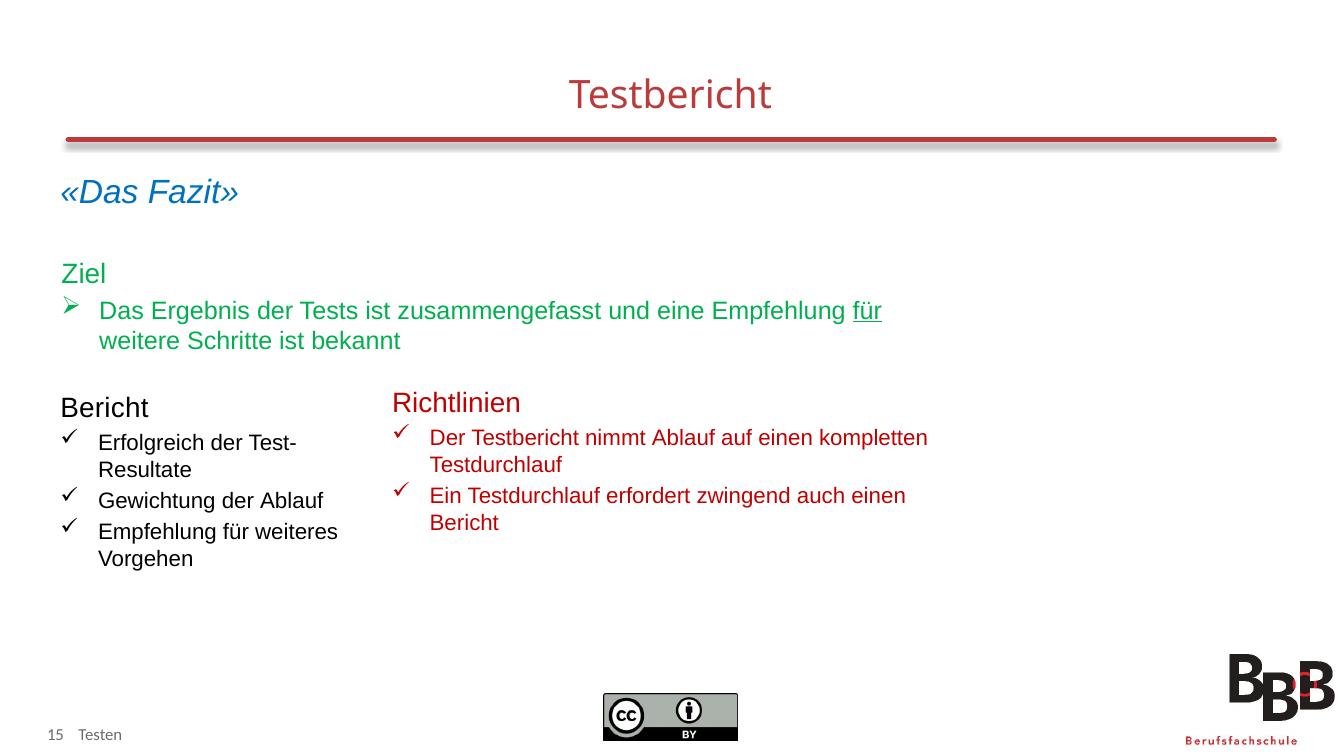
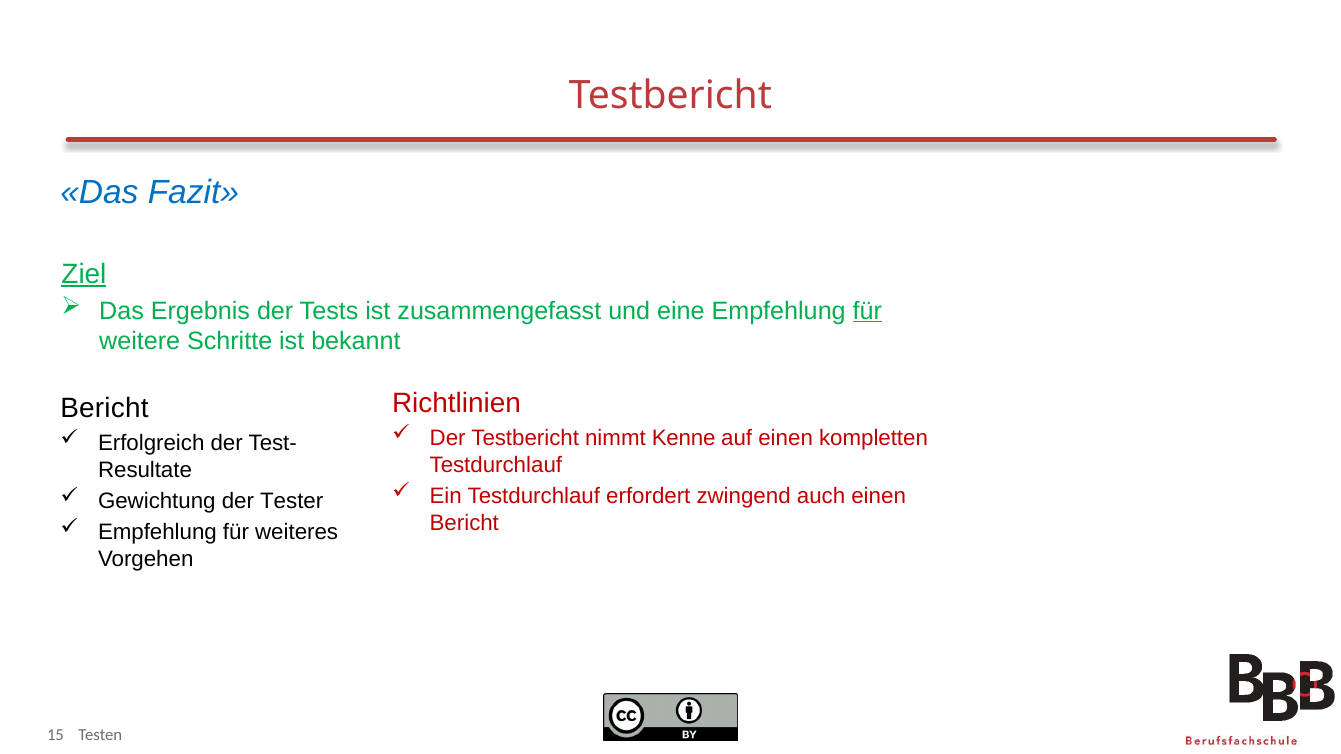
Ziel underline: none -> present
nimmt Ablauf: Ablauf -> Kenne
der Ablauf: Ablauf -> Tester
